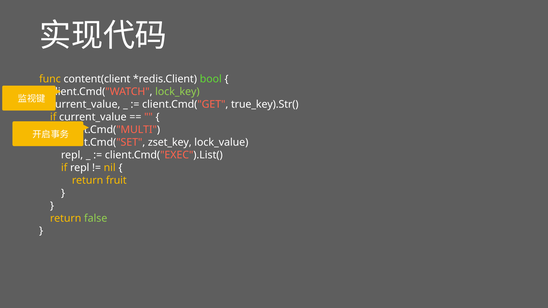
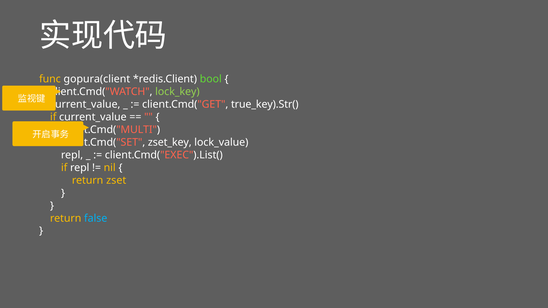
content(client: content(client -> gopura(client
fruit: fruit -> zset
false colour: light green -> light blue
